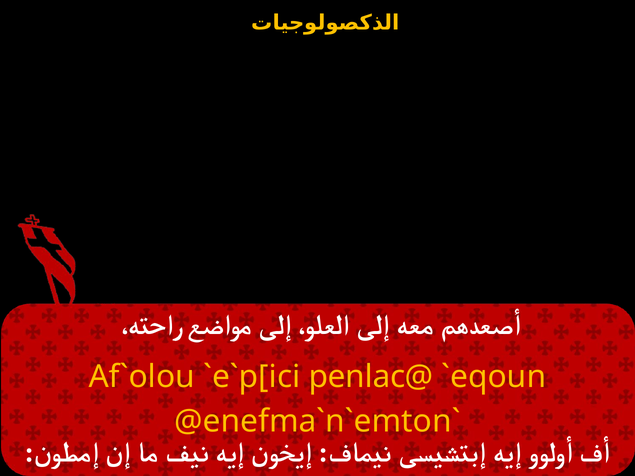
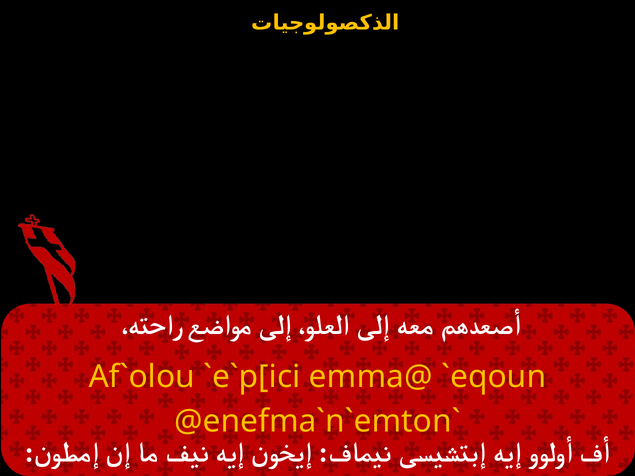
penlac@: penlac@ -> emma@
